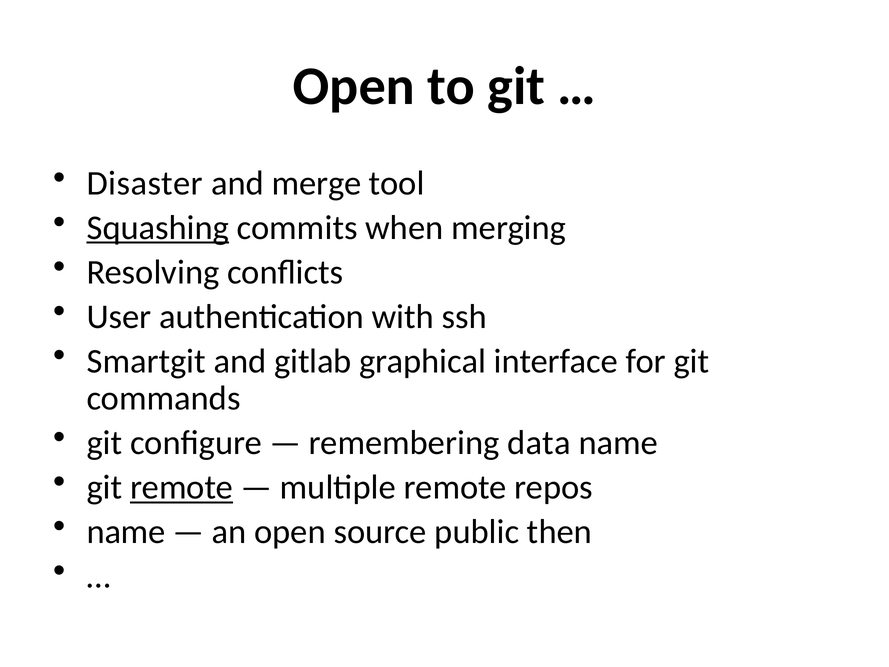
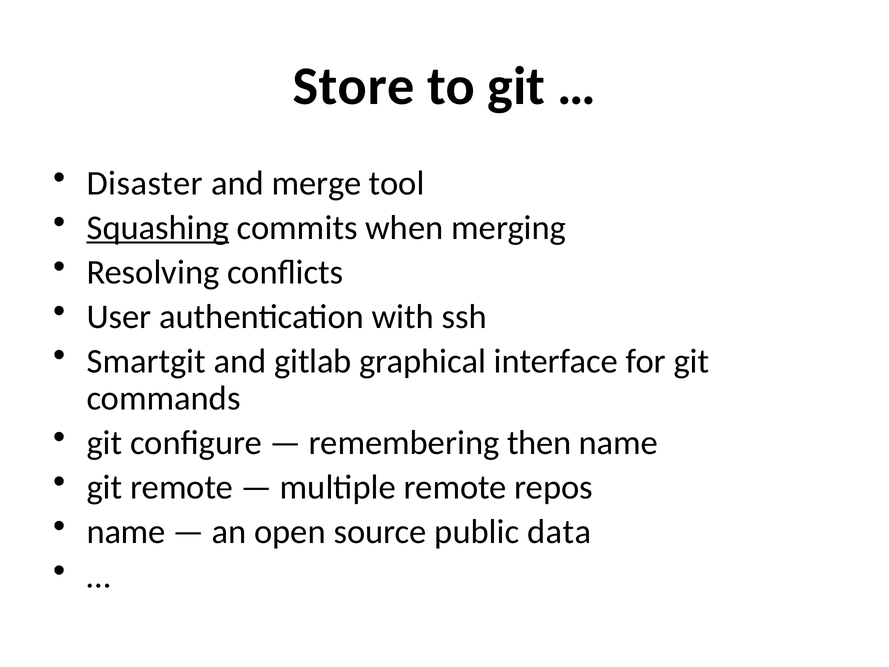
Open at (354, 86): Open -> Store
data: data -> then
remote at (182, 487) underline: present -> none
then: then -> data
